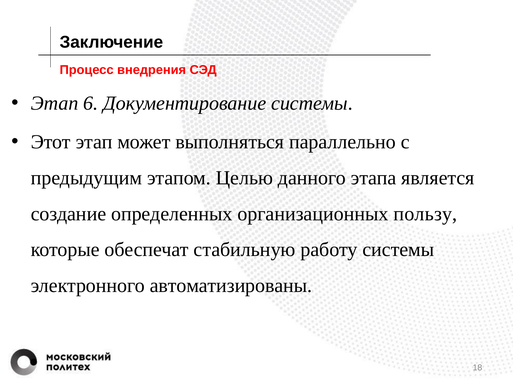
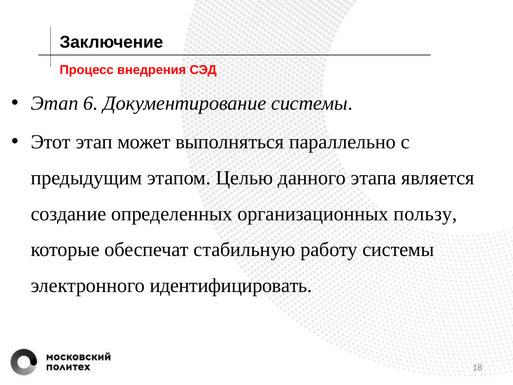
автоматизированы: автоматизированы -> идентифицировать
